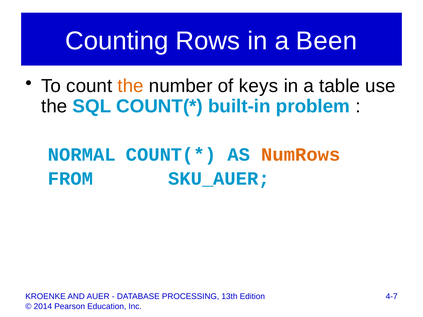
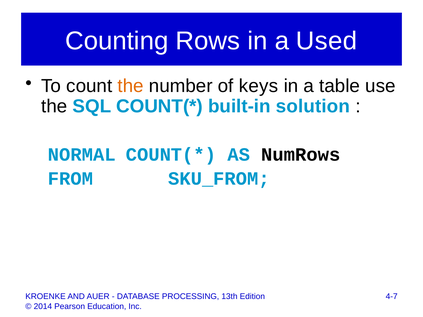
Been: Been -> Used
problem: problem -> solution
NumRows colour: orange -> black
SKU_AUER: SKU_AUER -> SKU_FROM
